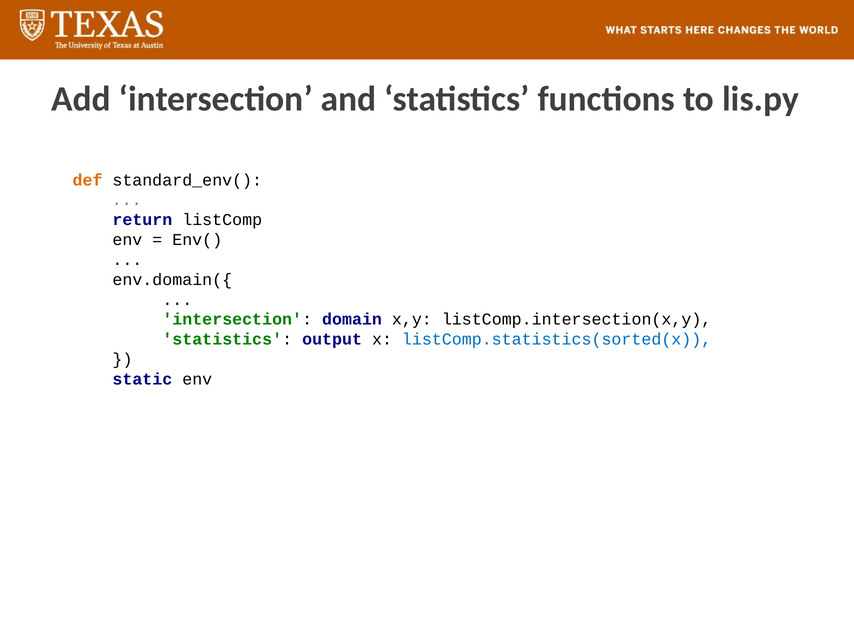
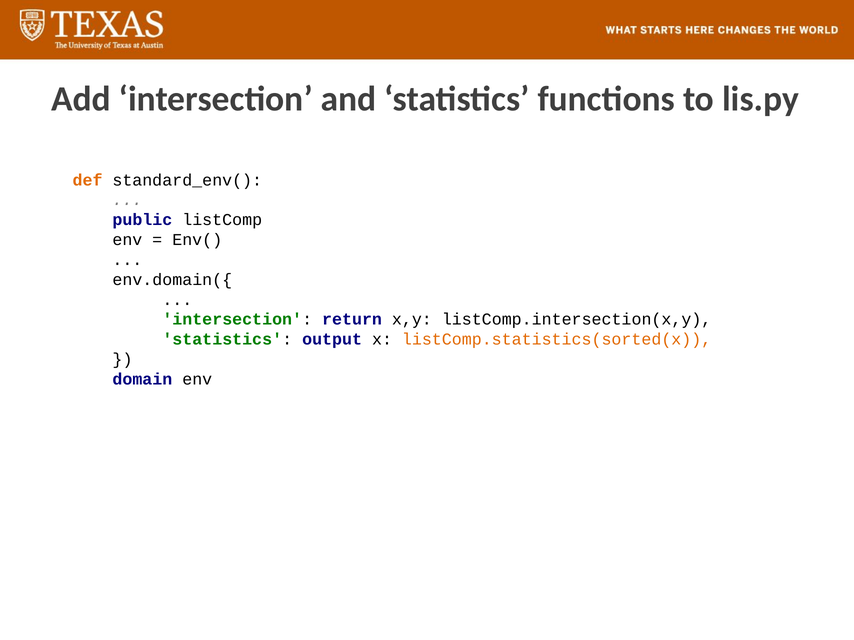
return: return -> public
domain: domain -> return
listComp.statistics(sorted(x colour: blue -> orange
static: static -> domain
